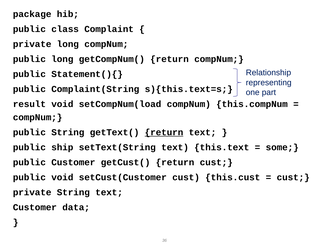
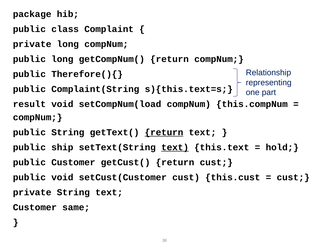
Statement(){: Statement(){ -> Therefore(){
text at (175, 147) underline: none -> present
some: some -> hold
data: data -> same
